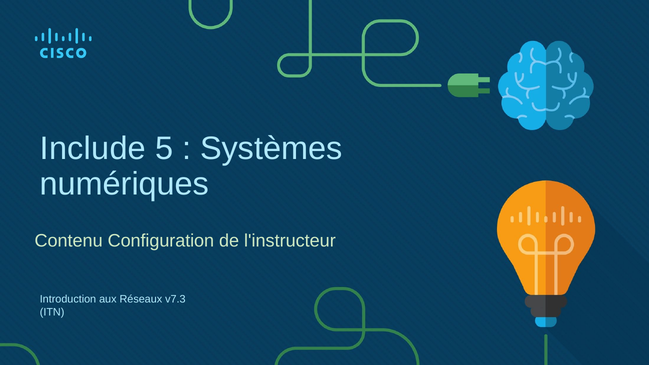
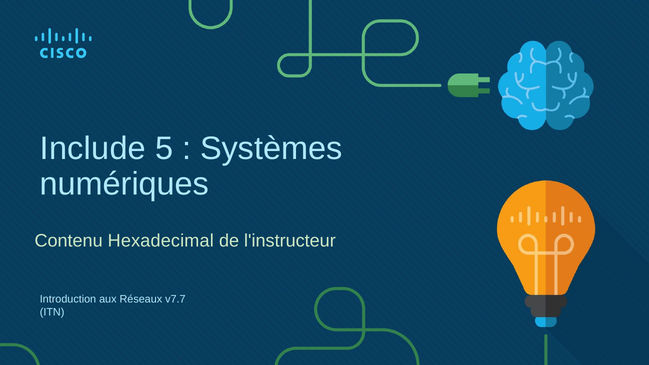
Configuration: Configuration -> Hexadecimal
v7.3: v7.3 -> v7.7
